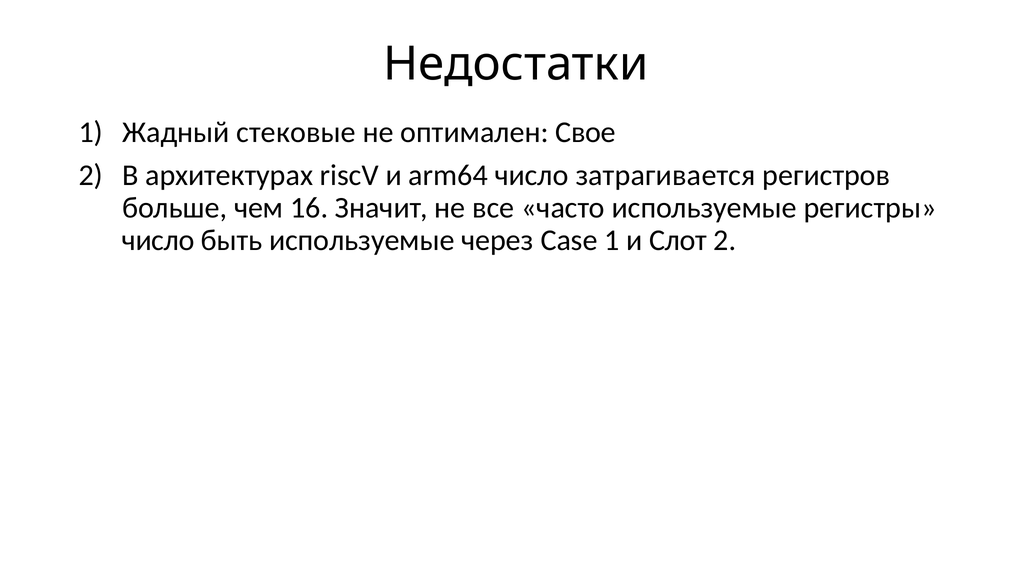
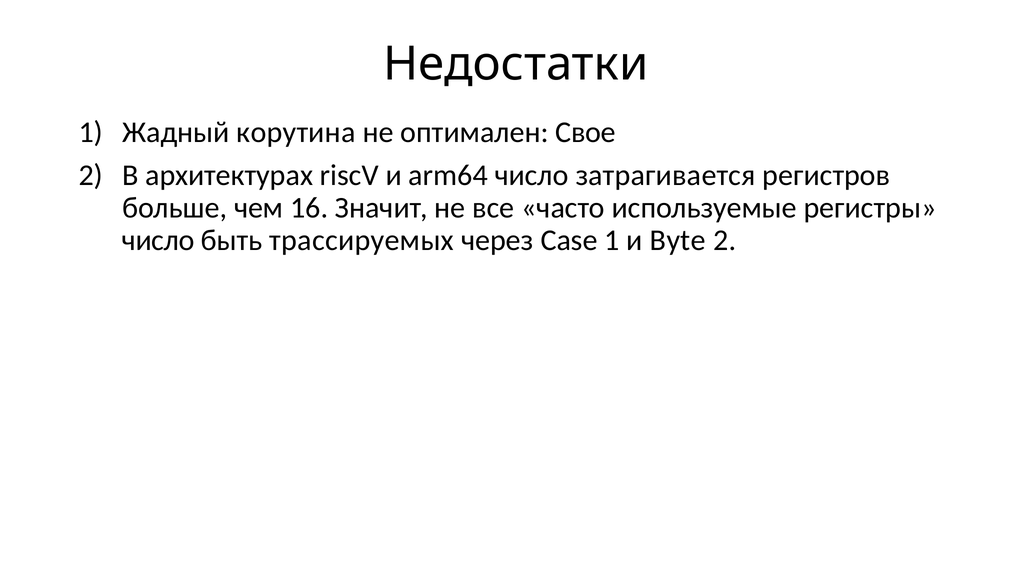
стековые: стековые -> корутина
быть используемые: используемые -> трассируемых
Слот: Слот -> Byte
